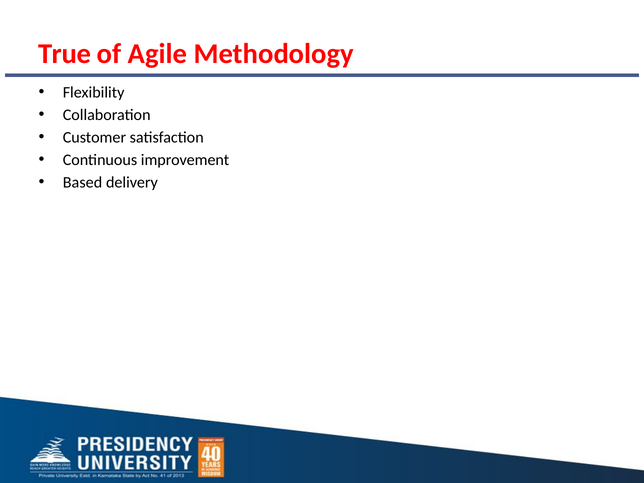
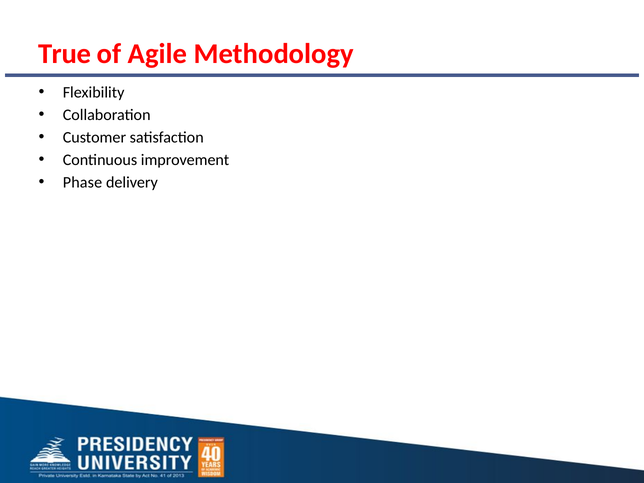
Based: Based -> Phase
